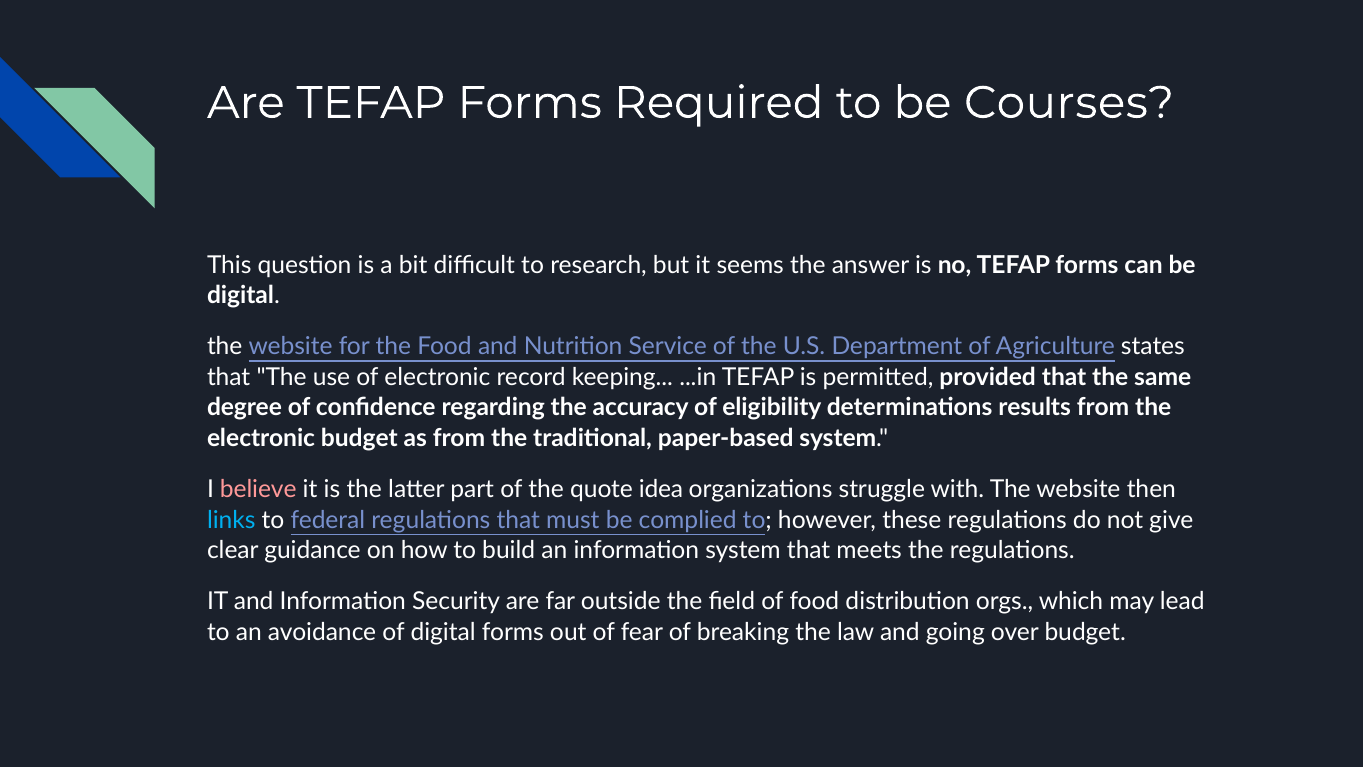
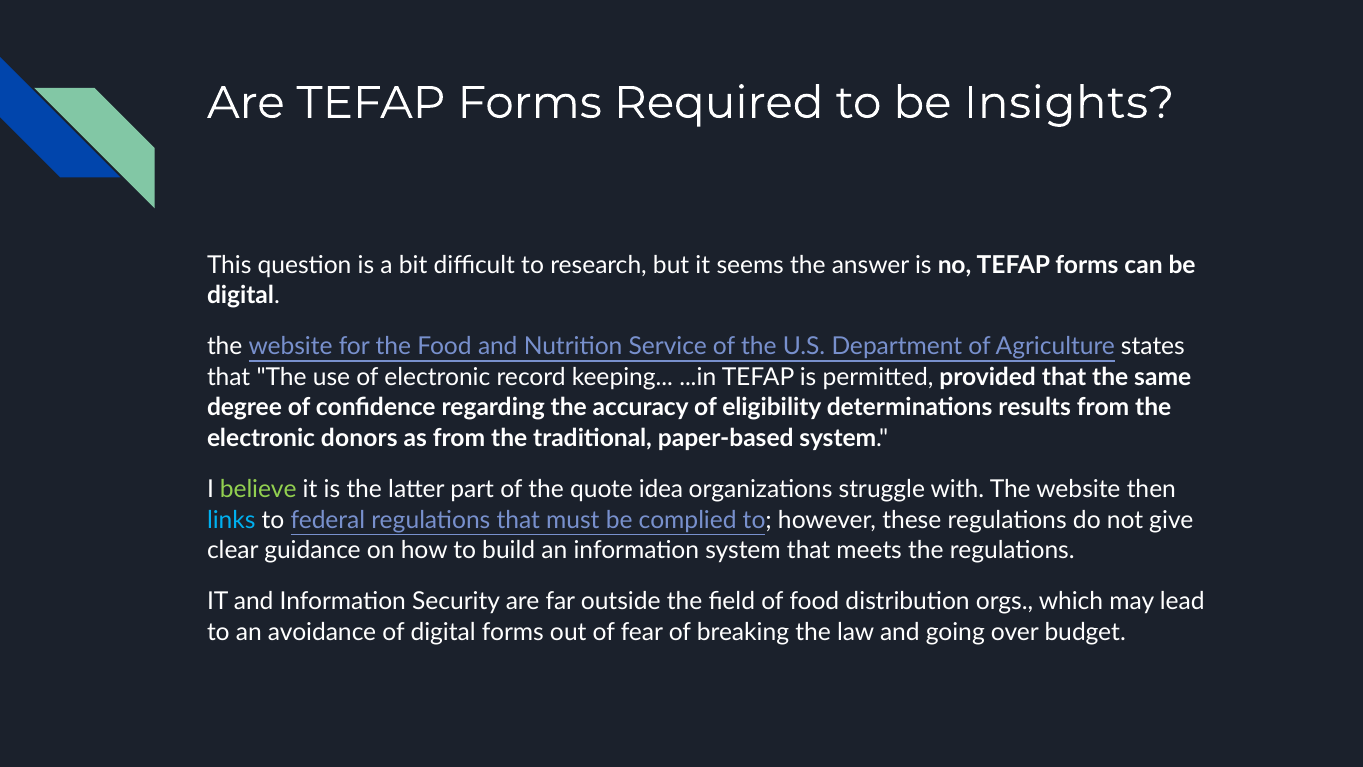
Courses: Courses -> Insights
electronic budget: budget -> donors
believe colour: pink -> light green
